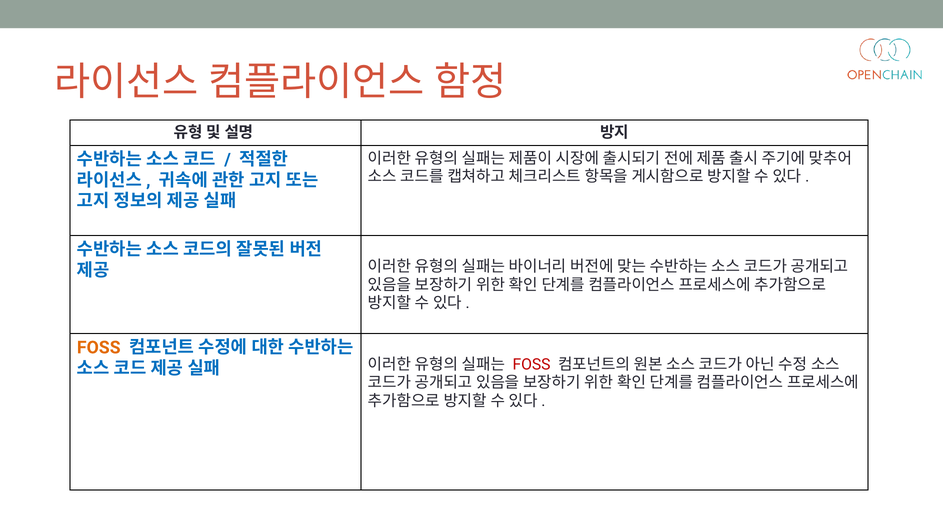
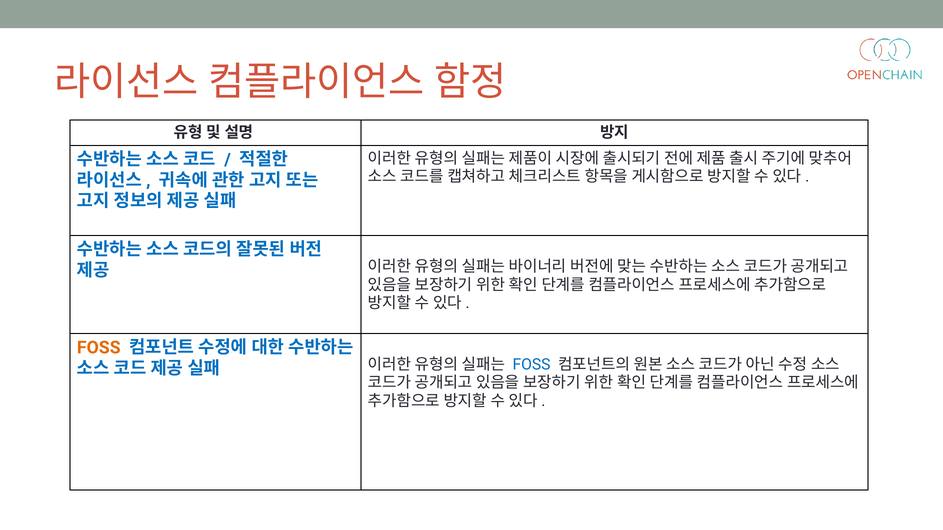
FOSS at (532, 365) colour: red -> blue
